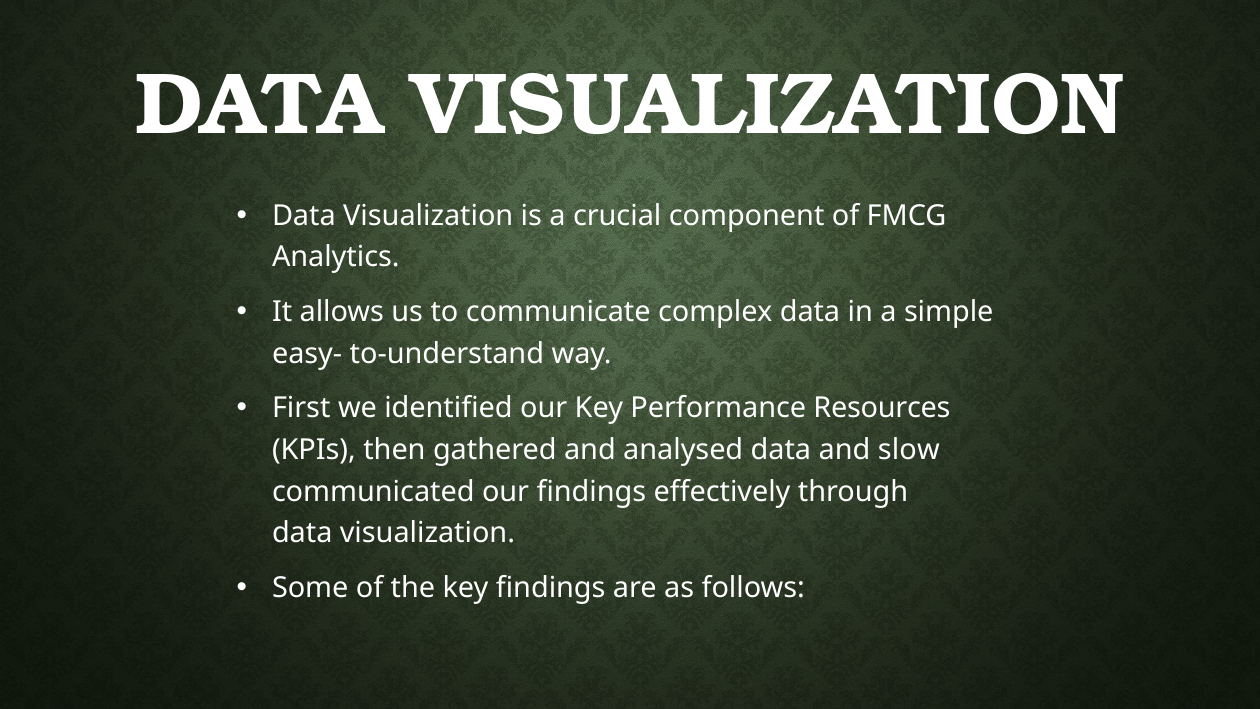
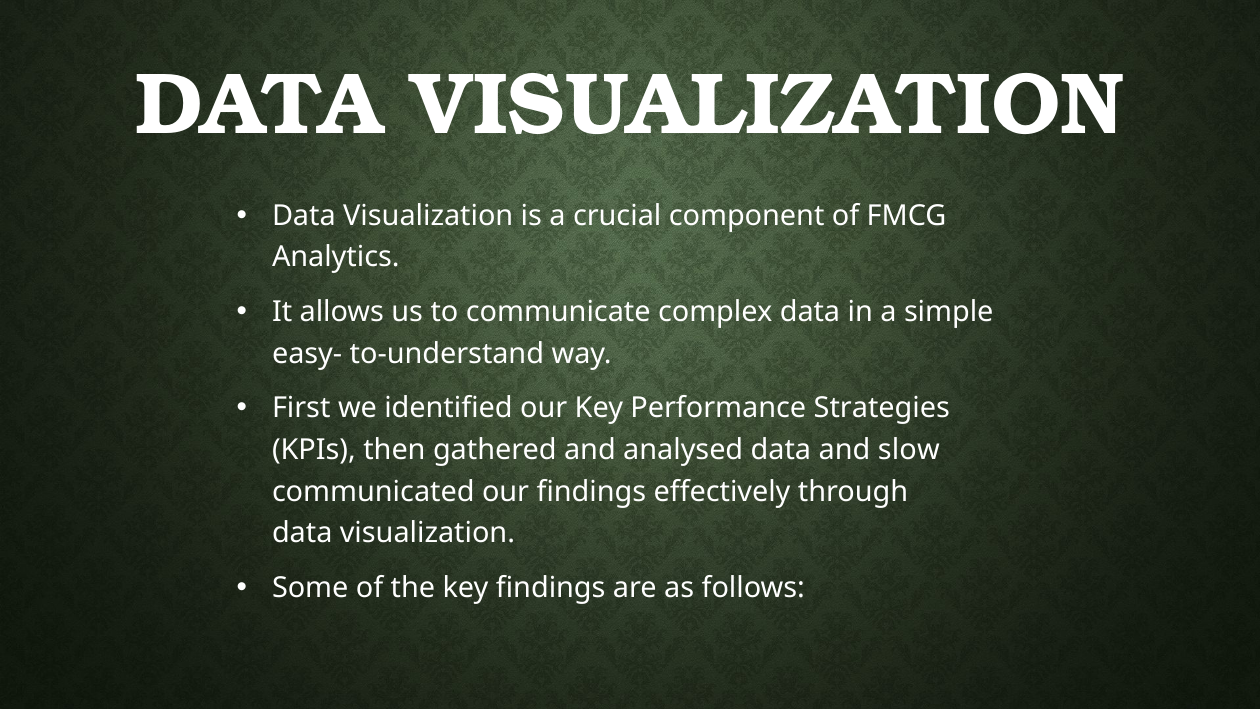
Resources: Resources -> Strategies
